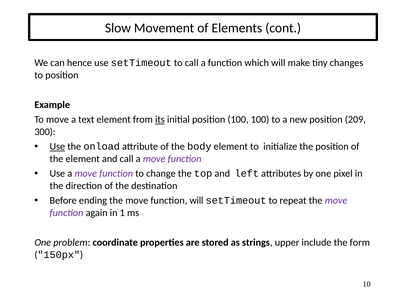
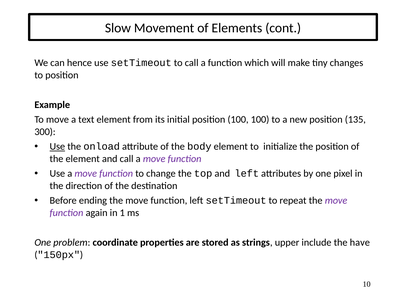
its underline: present -> none
209: 209 -> 135
function will: will -> left
form: form -> have
